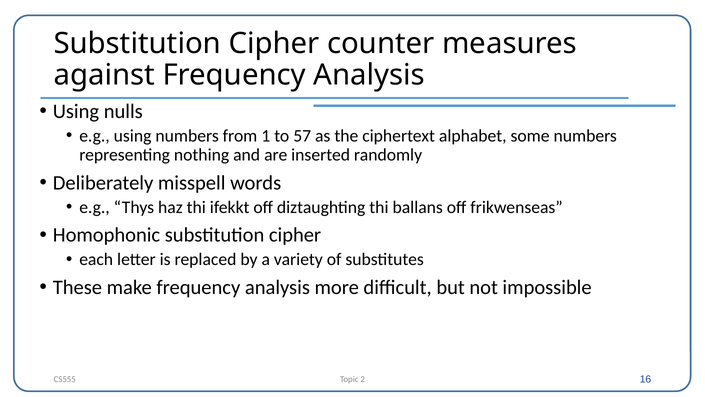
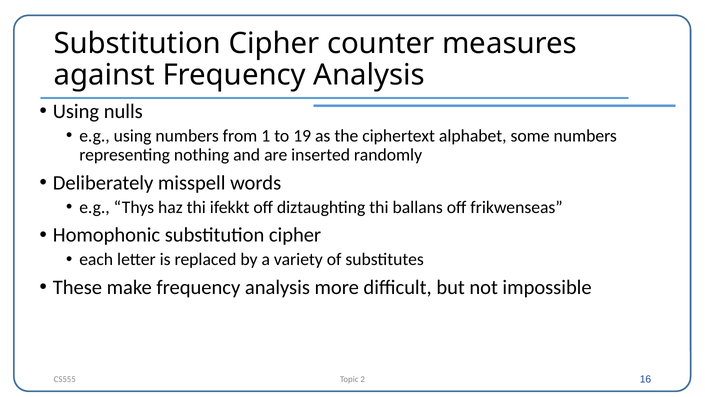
57: 57 -> 19
